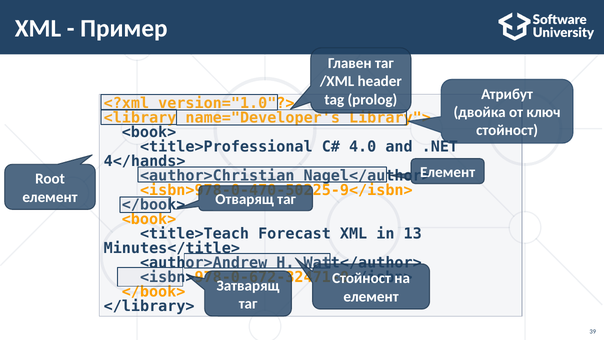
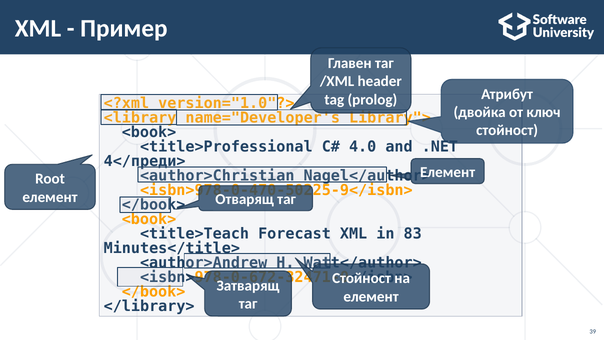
4</hands>: 4</hands> -> 4</преди>
13: 13 -> 83
